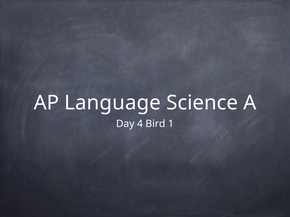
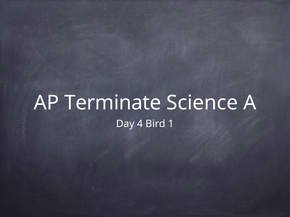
Language: Language -> Terminate
